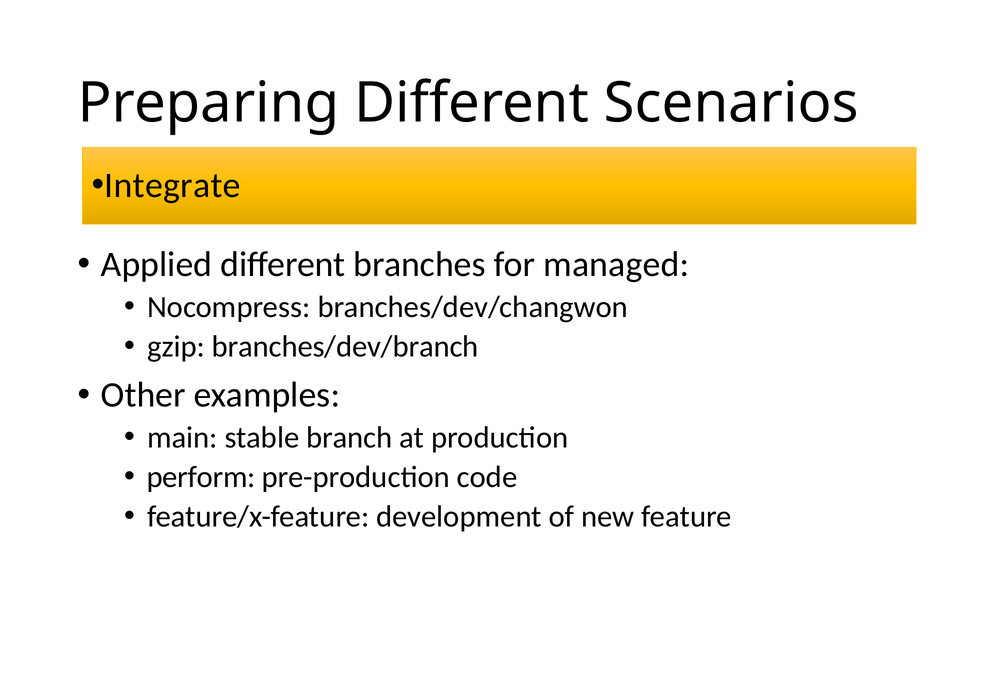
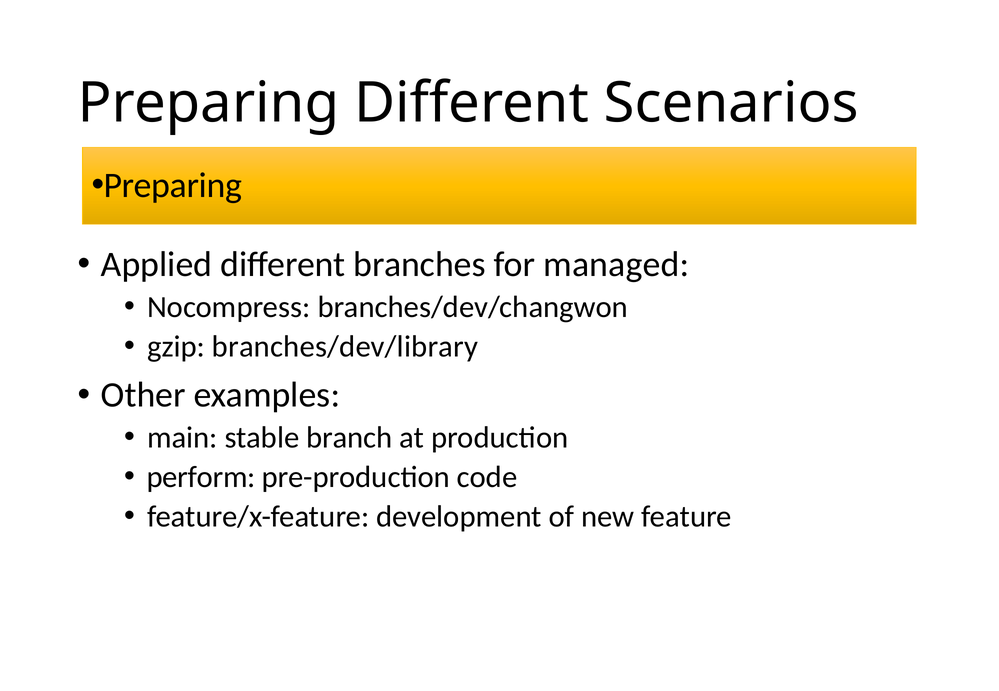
Integrate at (173, 186): Integrate -> Preparing
branches/dev/branch: branches/dev/branch -> branches/dev/library
